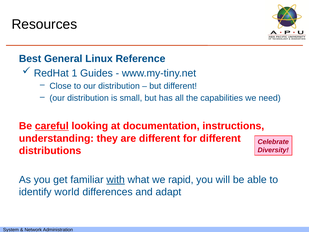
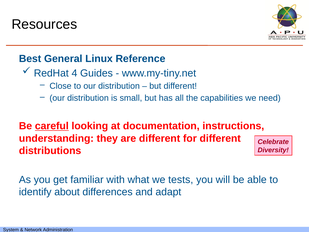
1: 1 -> 4
with underline: present -> none
rapid: rapid -> tests
world: world -> about
